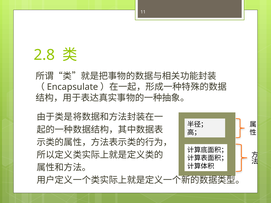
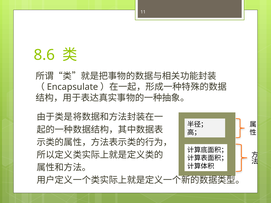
2.8: 2.8 -> 8.6
